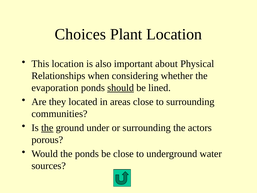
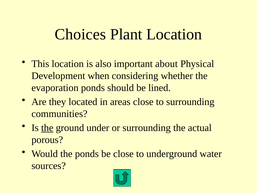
Relationships: Relationships -> Development
should underline: present -> none
actors: actors -> actual
